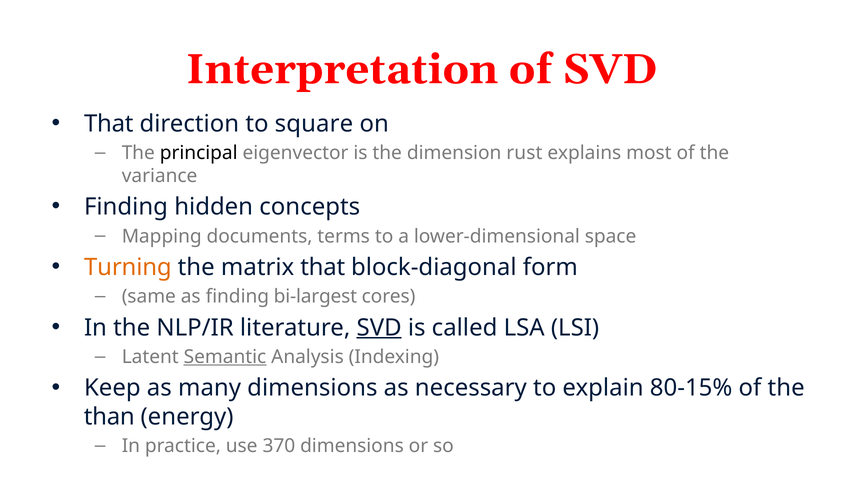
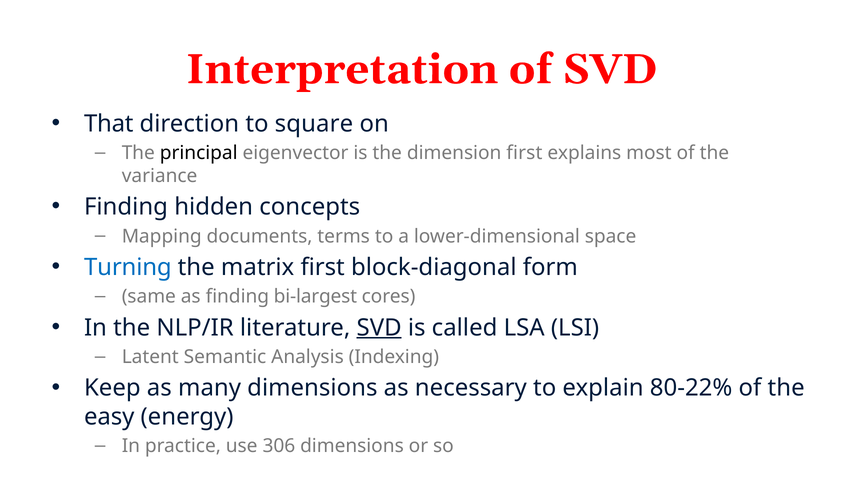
dimension rust: rust -> first
Turning colour: orange -> blue
matrix that: that -> first
Semantic underline: present -> none
80-15%: 80-15% -> 80-22%
than: than -> easy
370: 370 -> 306
